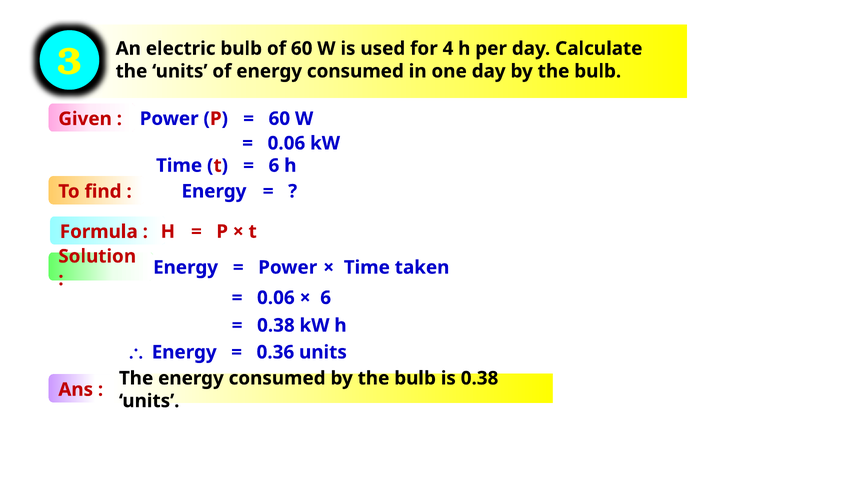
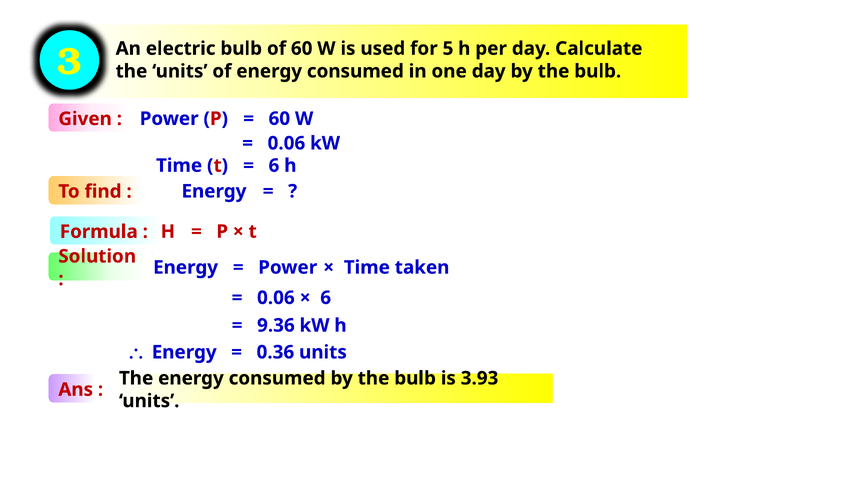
4: 4 -> 5
0.38 at (276, 325): 0.38 -> 9.36
is 0.38: 0.38 -> 3.93
